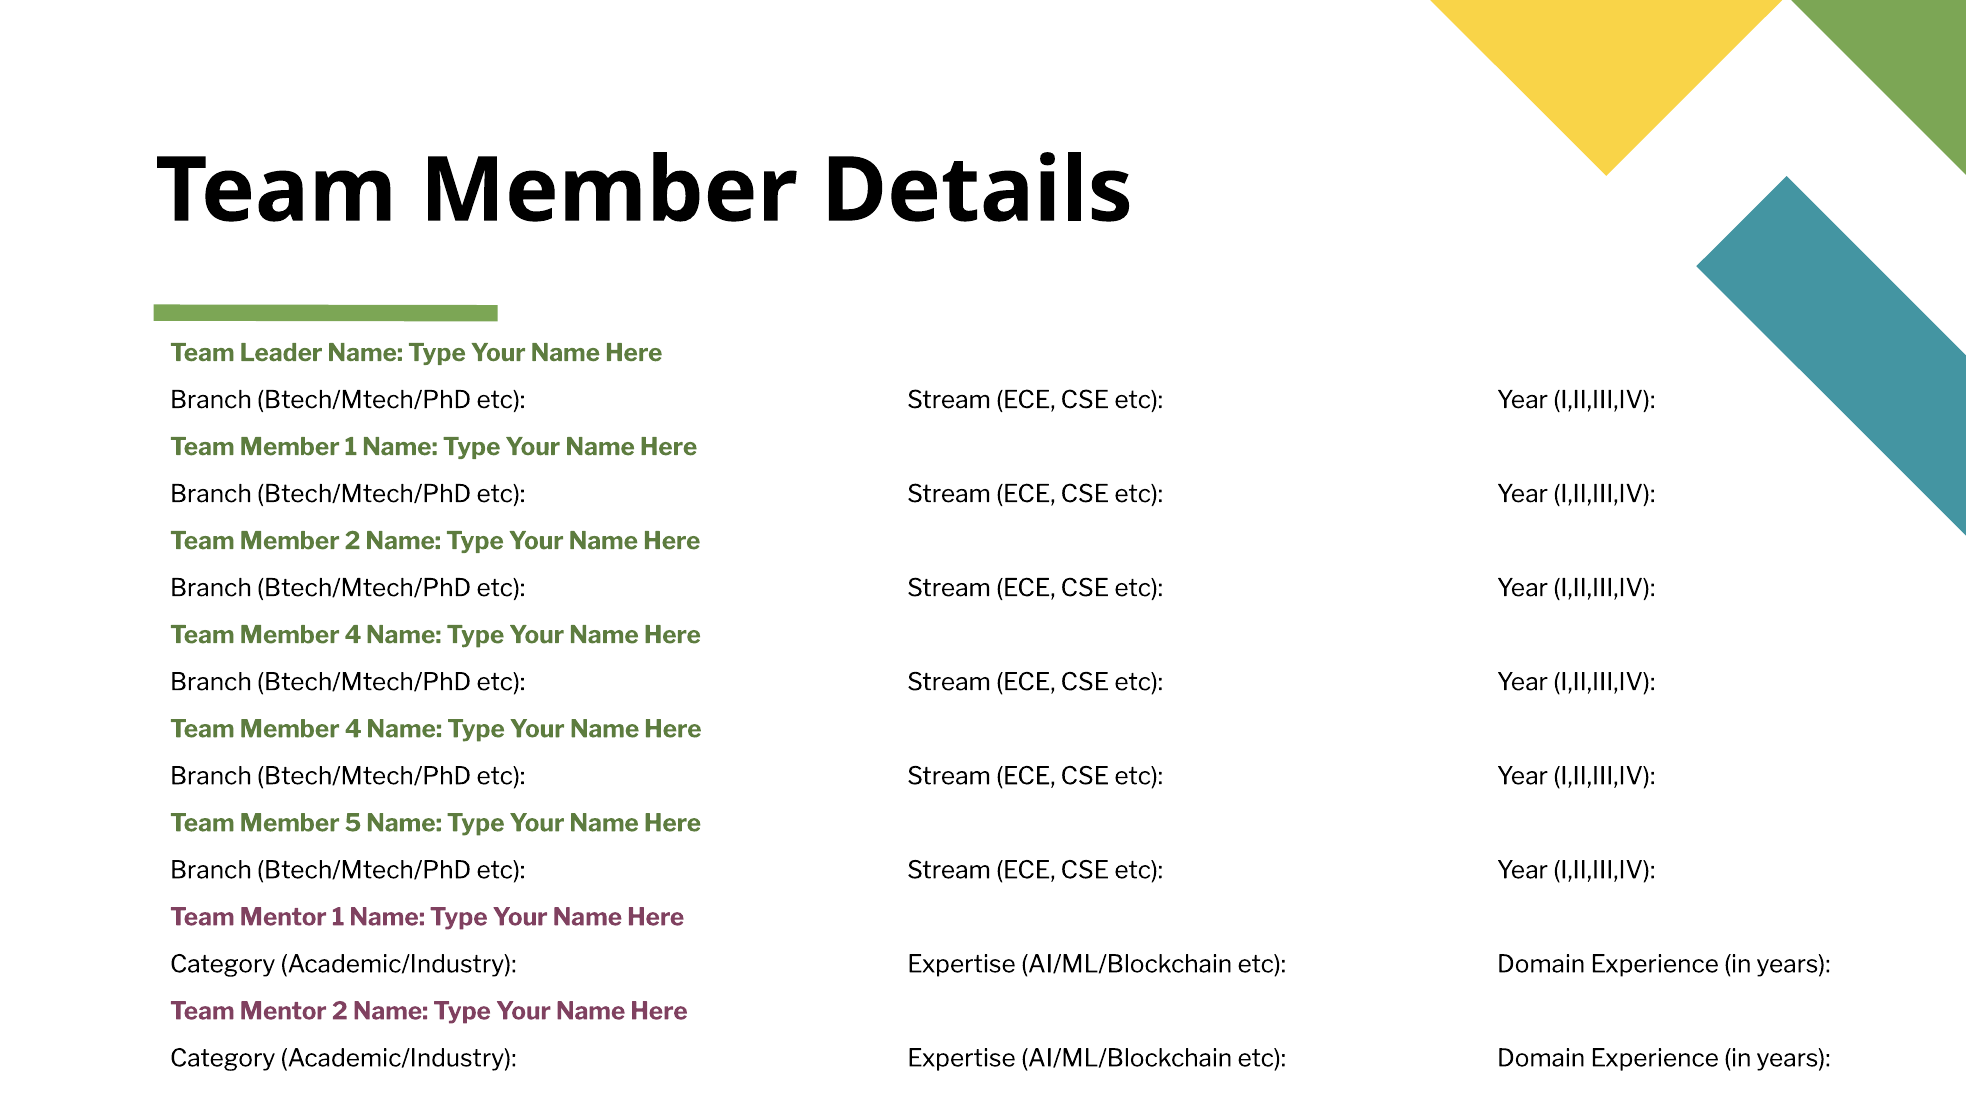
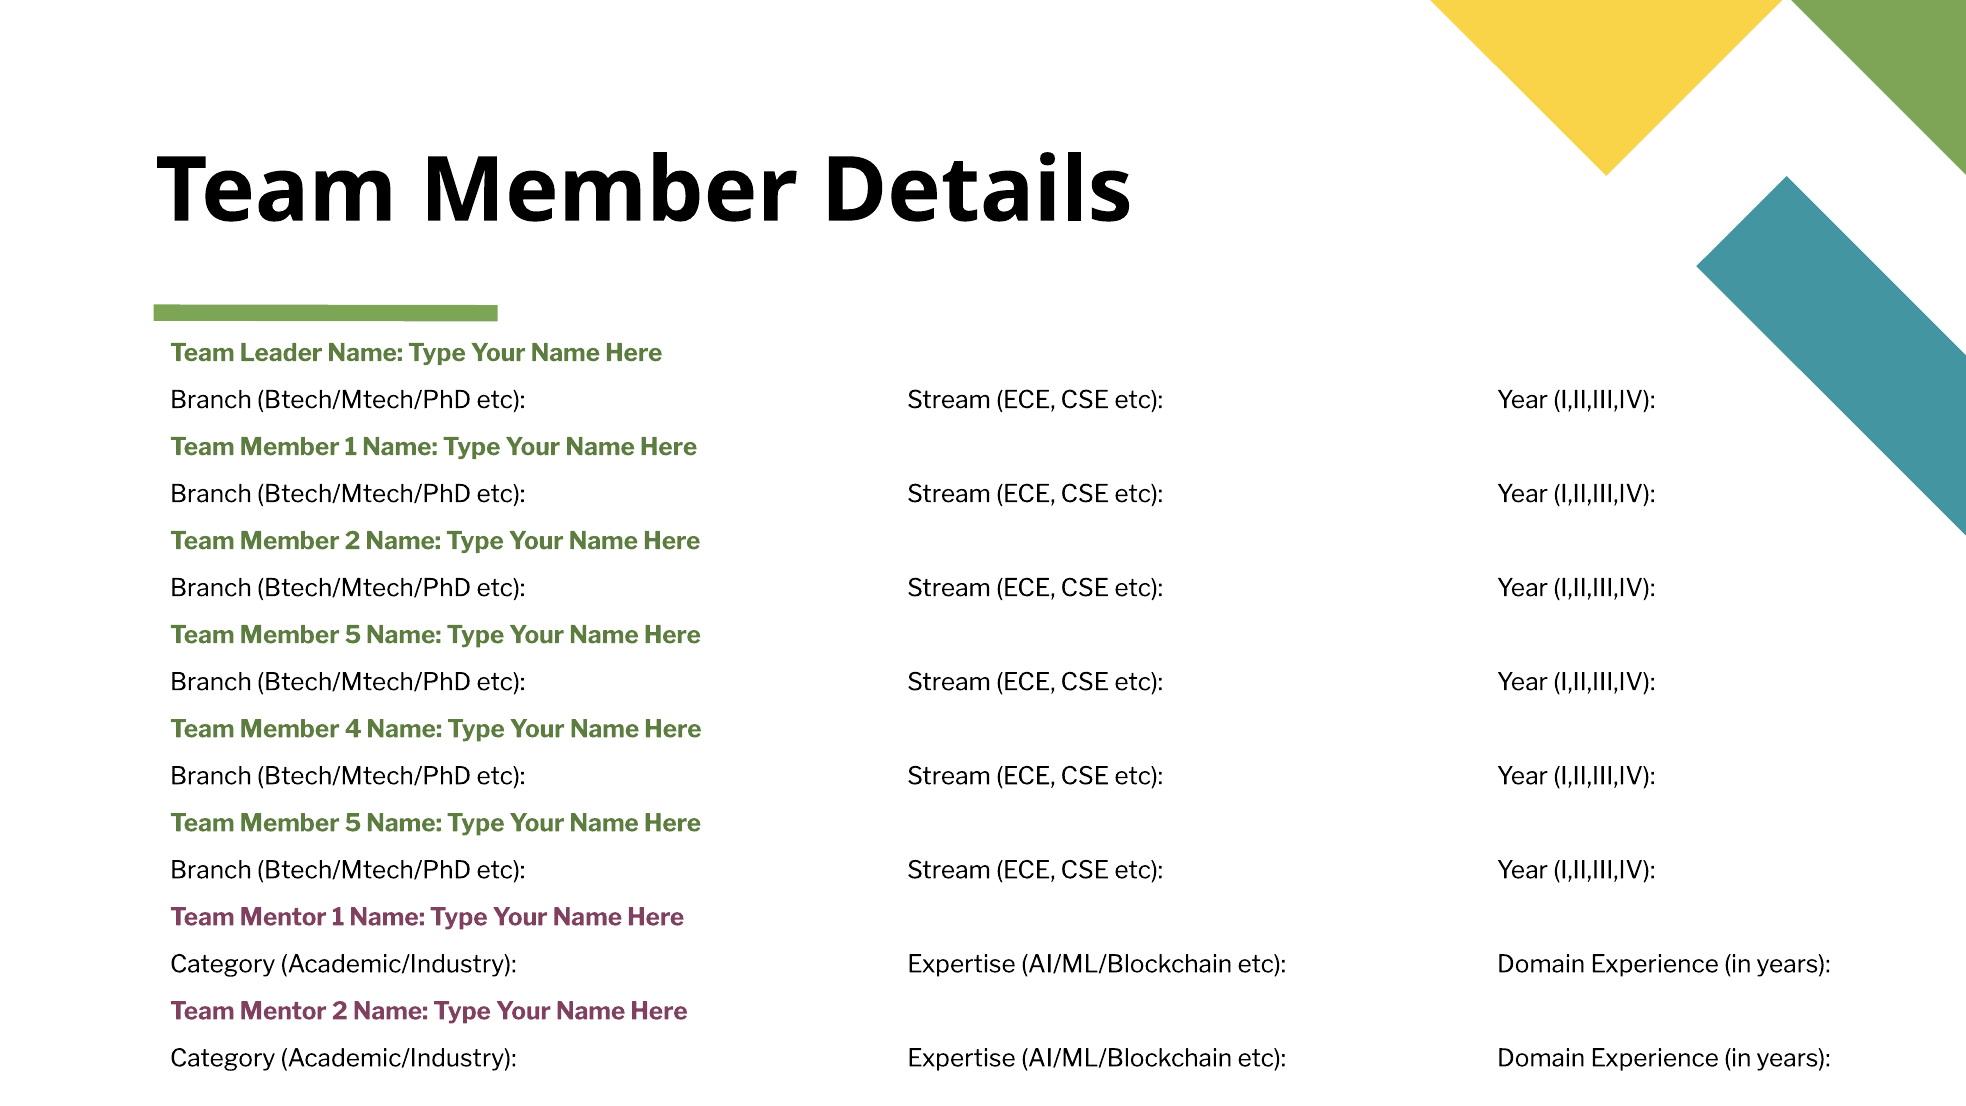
4 at (353, 635): 4 -> 5
